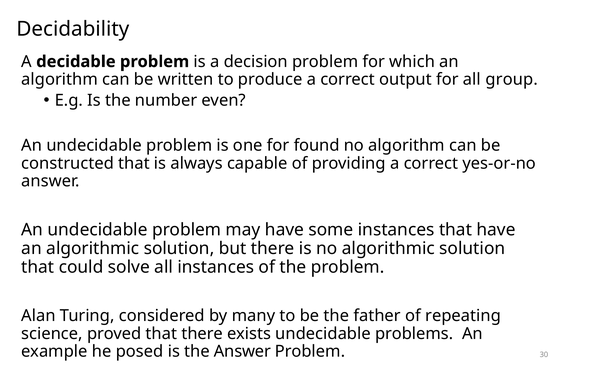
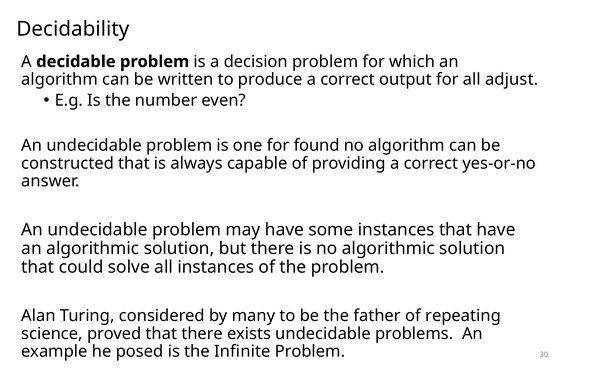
group: group -> adjust
the Answer: Answer -> Infinite
